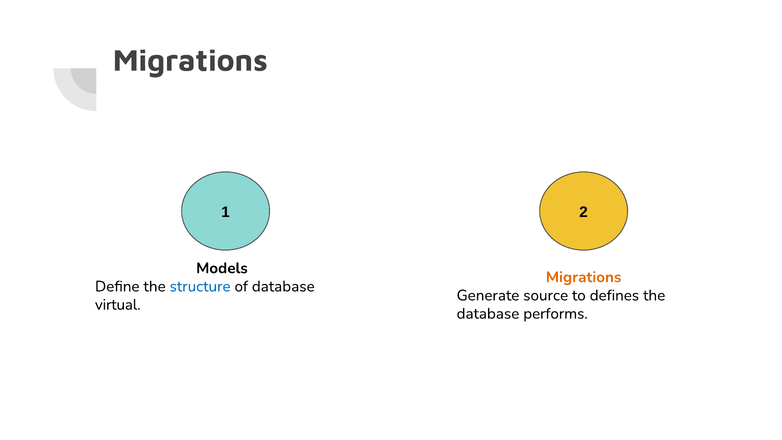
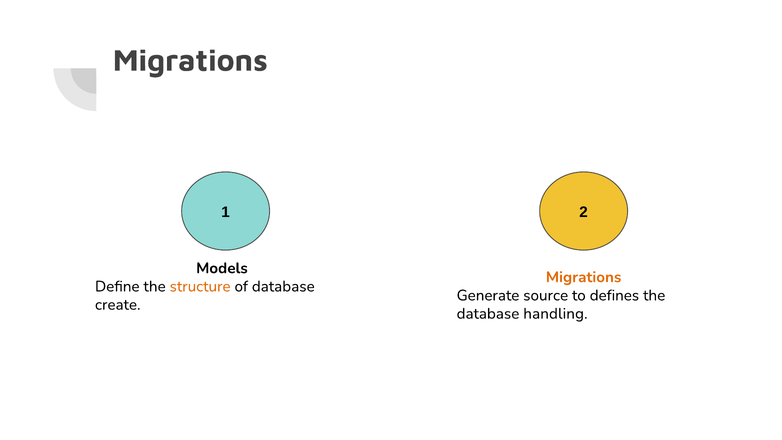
structure colour: blue -> orange
virtual: virtual -> create
performs: performs -> handling
